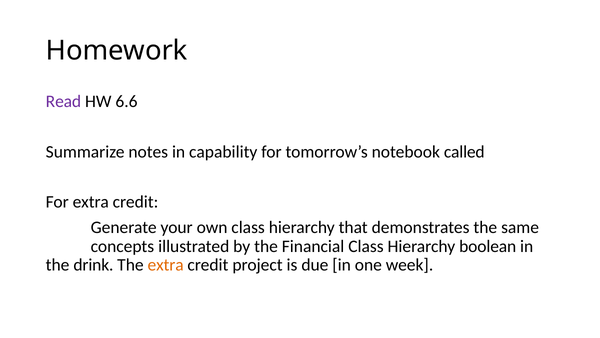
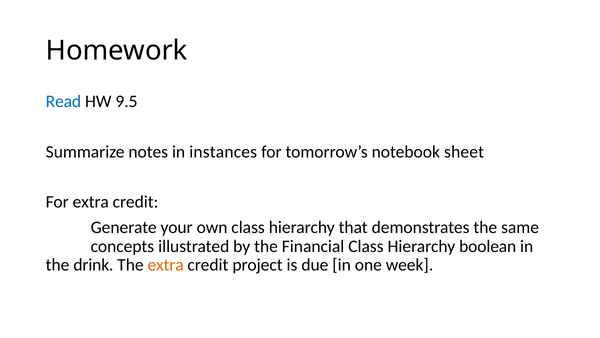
Read colour: purple -> blue
6.6: 6.6 -> 9.5
capability: capability -> instances
called: called -> sheet
